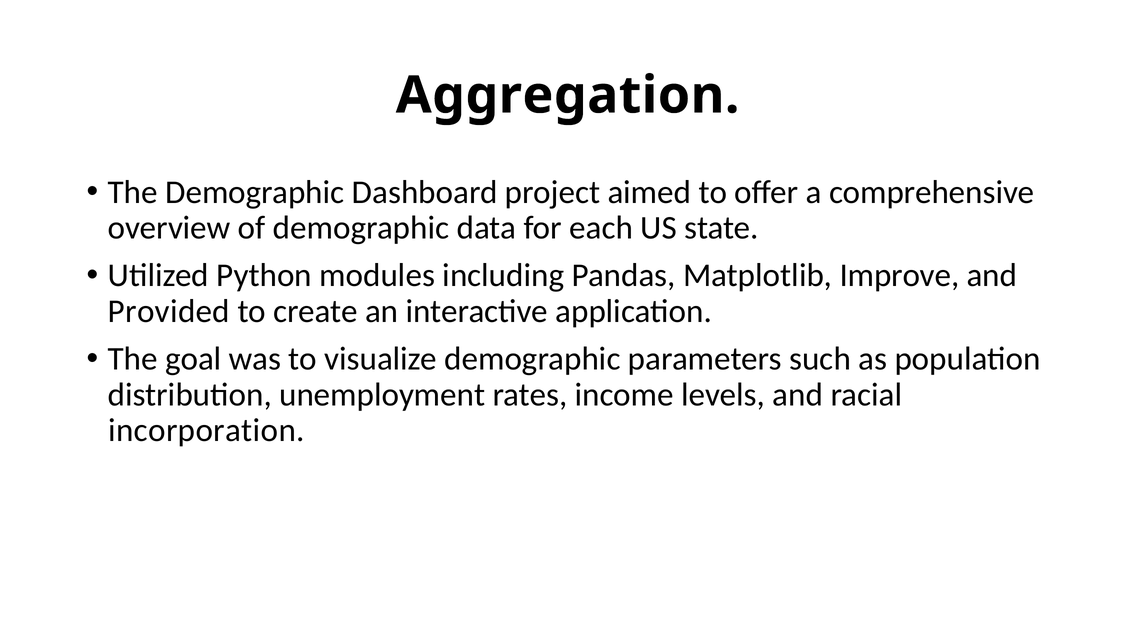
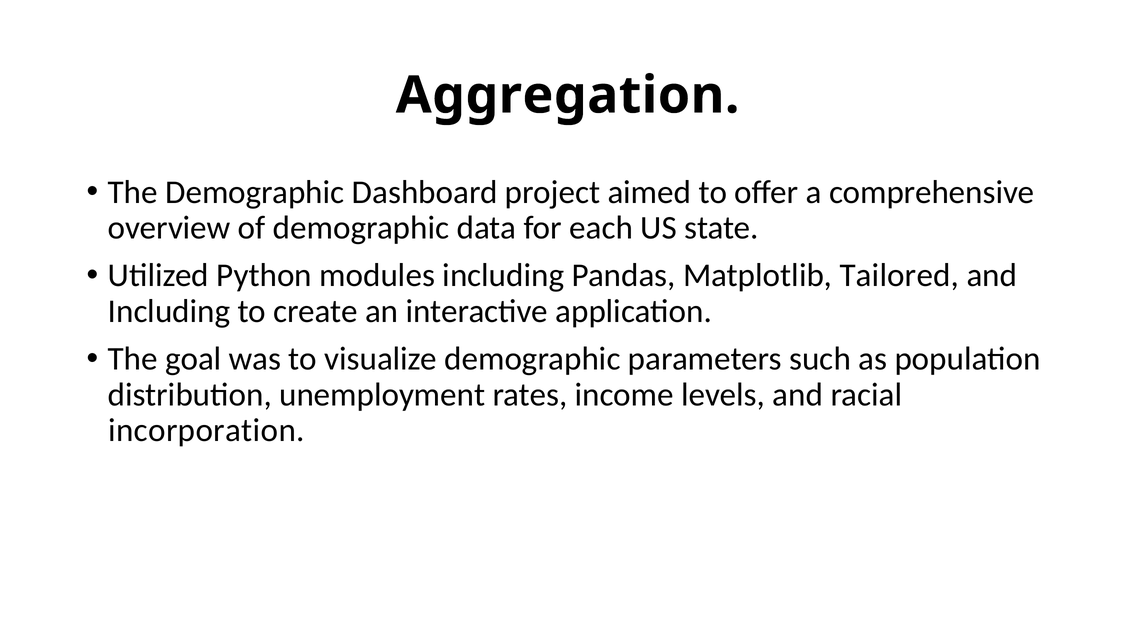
Improve: Improve -> Tailored
Provided at (169, 311): Provided -> Including
